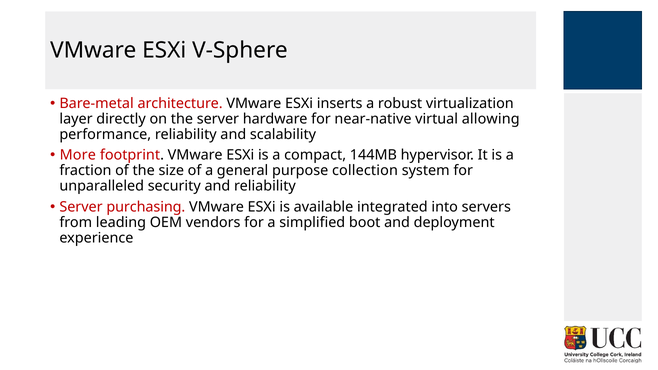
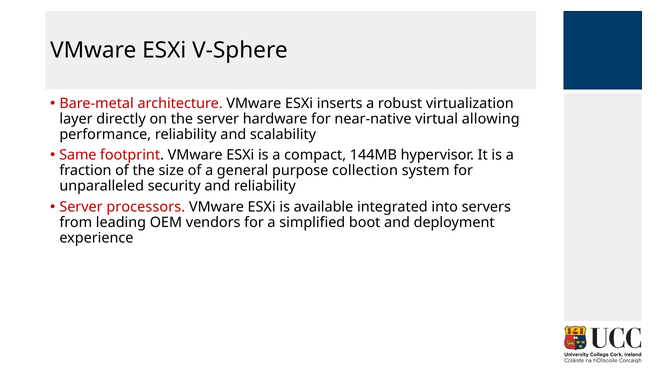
More: More -> Same
purchasing: purchasing -> processors
